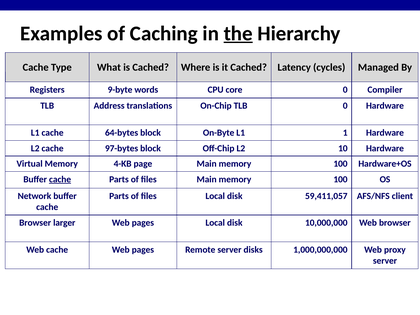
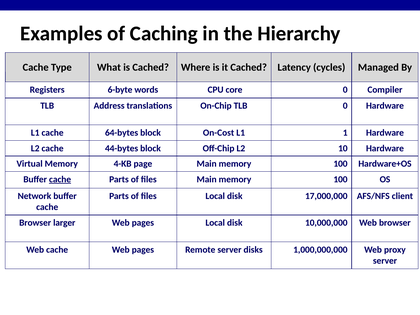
the underline: present -> none
9-byte: 9-byte -> 6-byte
On-Byte: On-Byte -> On-Cost
97-bytes: 97-bytes -> 44-bytes
59,411,057: 59,411,057 -> 17,000,000
